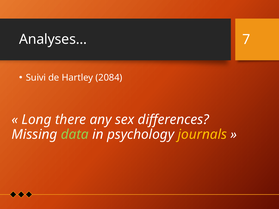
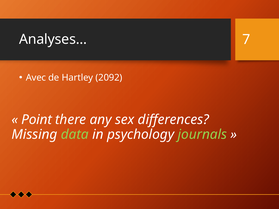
Suivi: Suivi -> Avec
2084: 2084 -> 2092
Long: Long -> Point
journals colour: yellow -> light green
